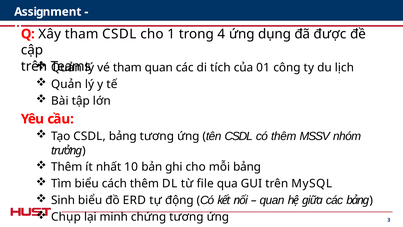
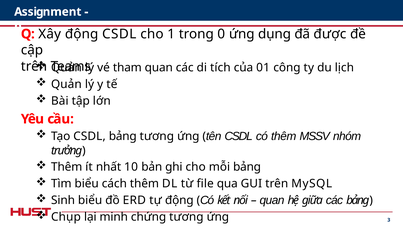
Xây tham: tham -> động
4: 4 -> 0
